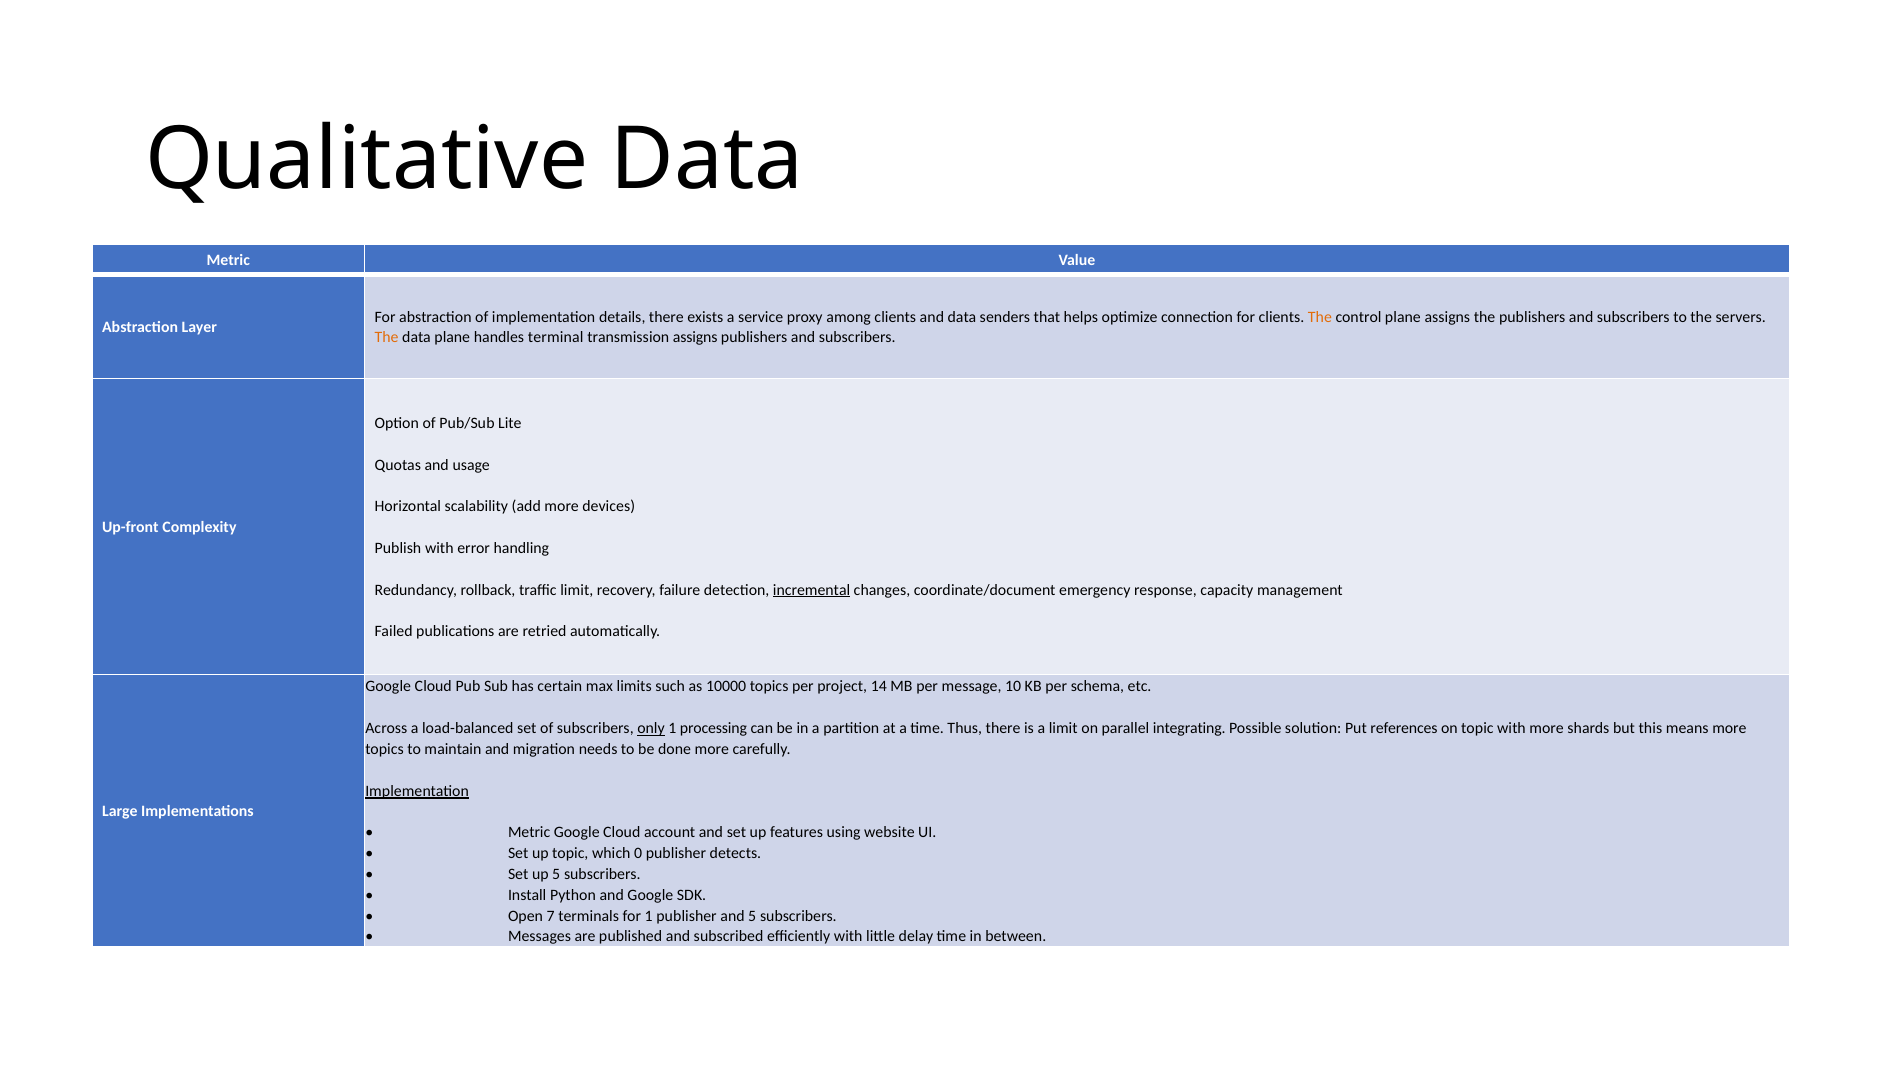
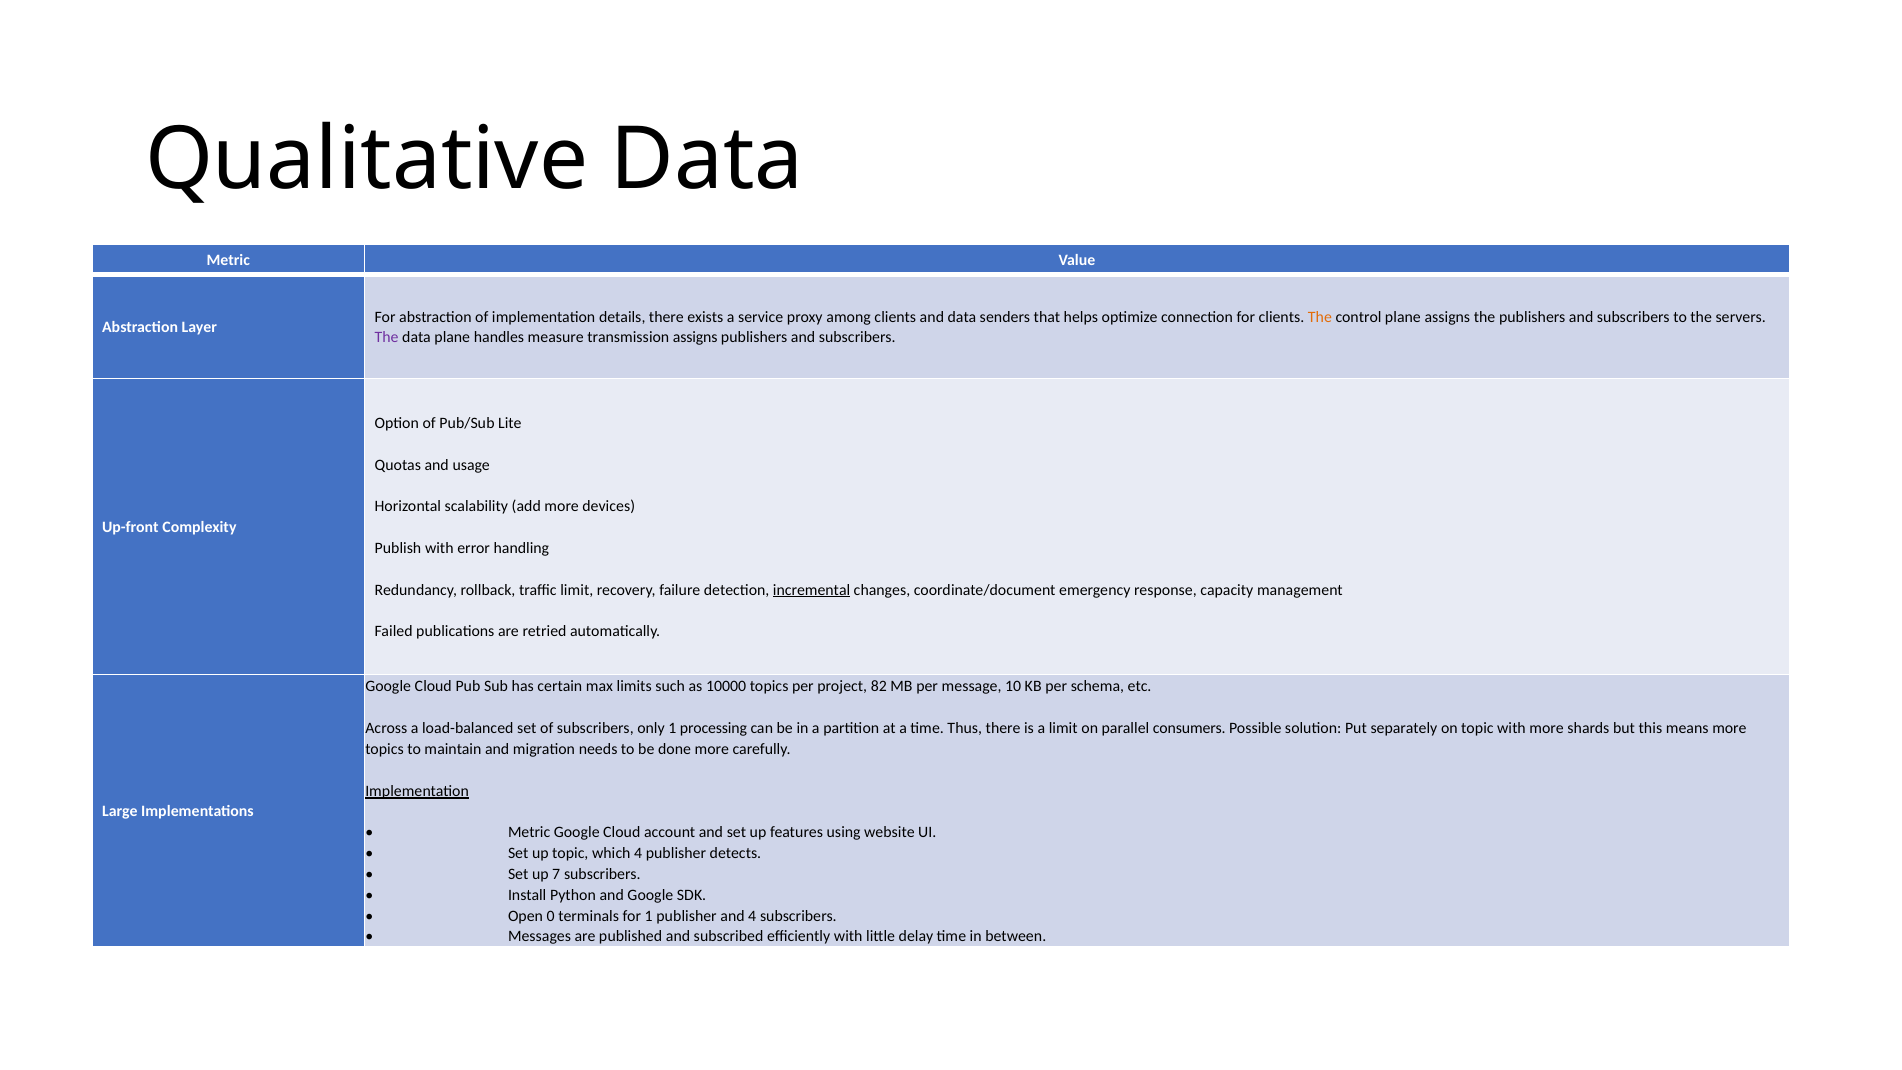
The at (387, 338) colour: orange -> purple
terminal: terminal -> measure
14: 14 -> 82
only underline: present -> none
integrating: integrating -> consumers
references: references -> separately
which 0: 0 -> 4
up 5: 5 -> 7
7: 7 -> 0
and 5: 5 -> 4
